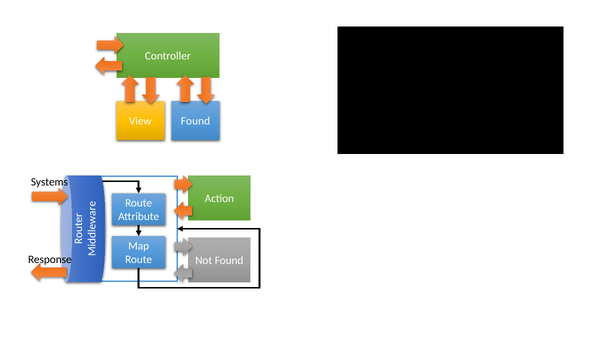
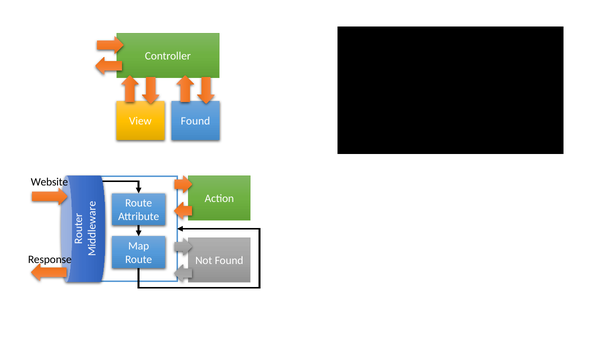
Systems: Systems -> Website
